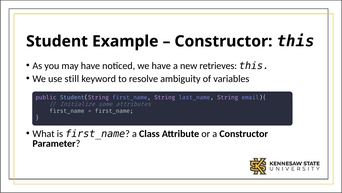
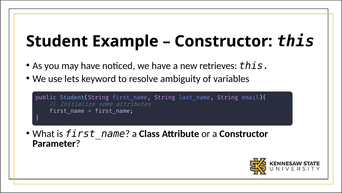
still: still -> lets
